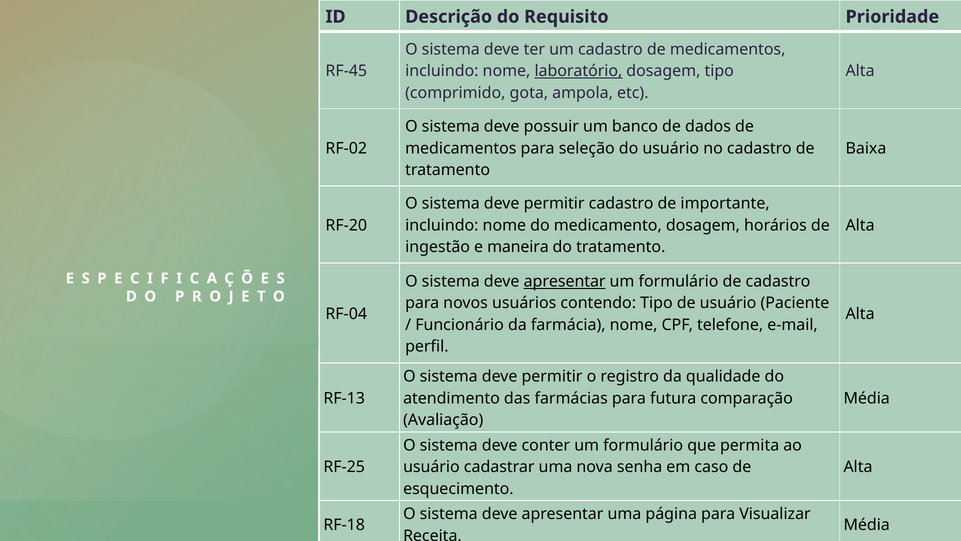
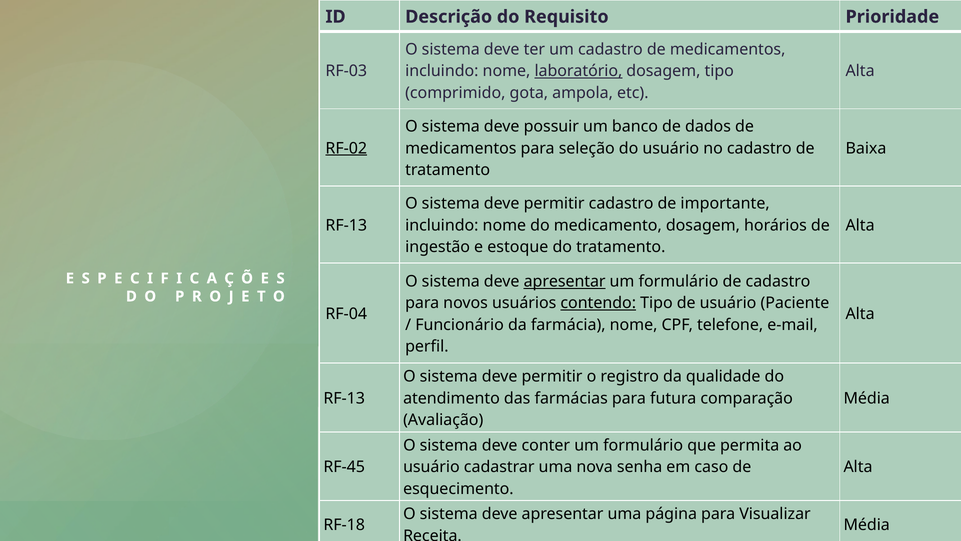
RF-45: RF-45 -> RF-03
RF-02 underline: none -> present
RF-20 at (346, 225): RF-20 -> RF-13
maneira: maneira -> estoque
contendo underline: none -> present
RF-25: RF-25 -> RF-45
